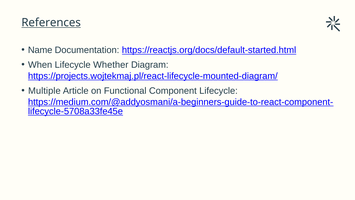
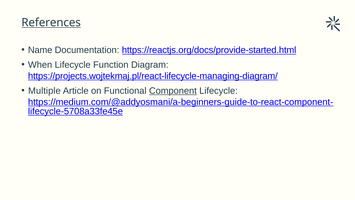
https://reactjs.org/docs/default-started.html: https://reactjs.org/docs/default-started.html -> https://reactjs.org/docs/provide-started.html
Whether: Whether -> Function
https://projects.wojtekmaj.pl/react-lifecycle-mounted-diagram/: https://projects.wojtekmaj.pl/react-lifecycle-mounted-diagram/ -> https://projects.wojtekmaj.pl/react-lifecycle-managing-diagram/
Component underline: none -> present
